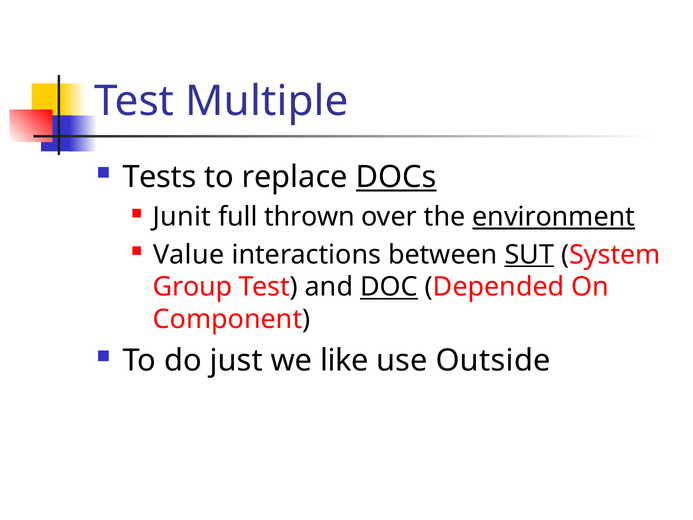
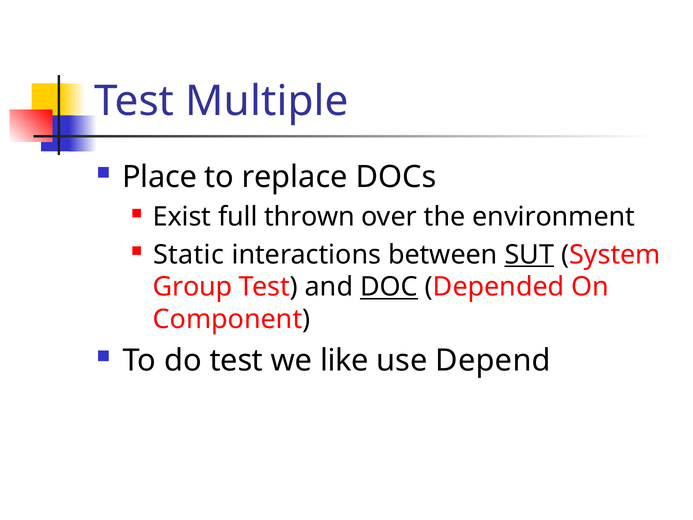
Tests: Tests -> Place
DOCs underline: present -> none
Junit: Junit -> Exist
environment underline: present -> none
Value: Value -> Static
do just: just -> test
Outside: Outside -> Depend
